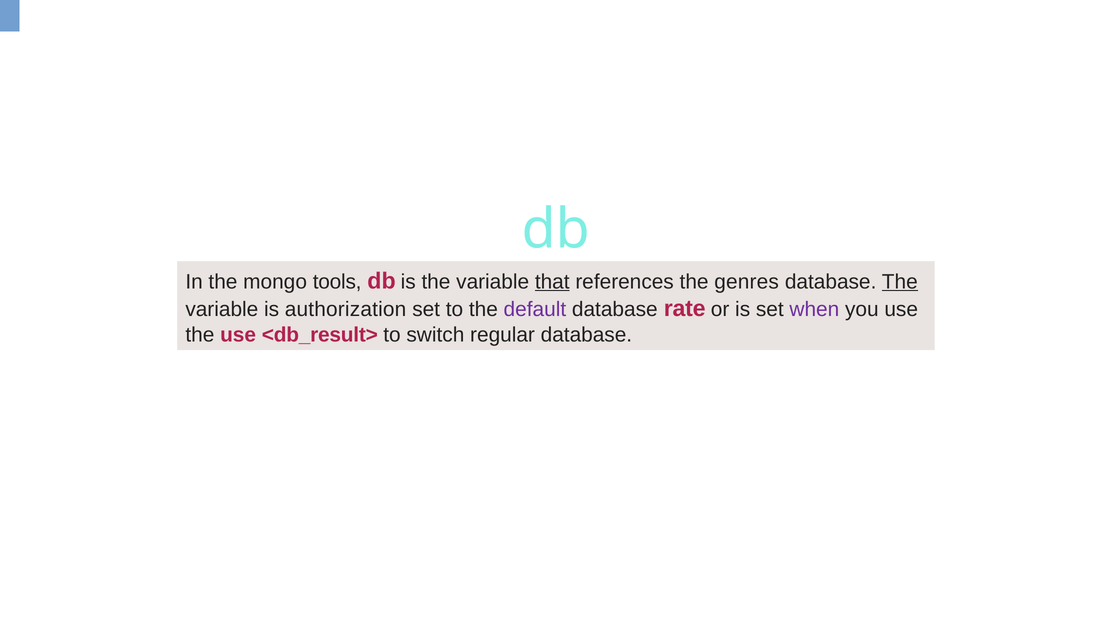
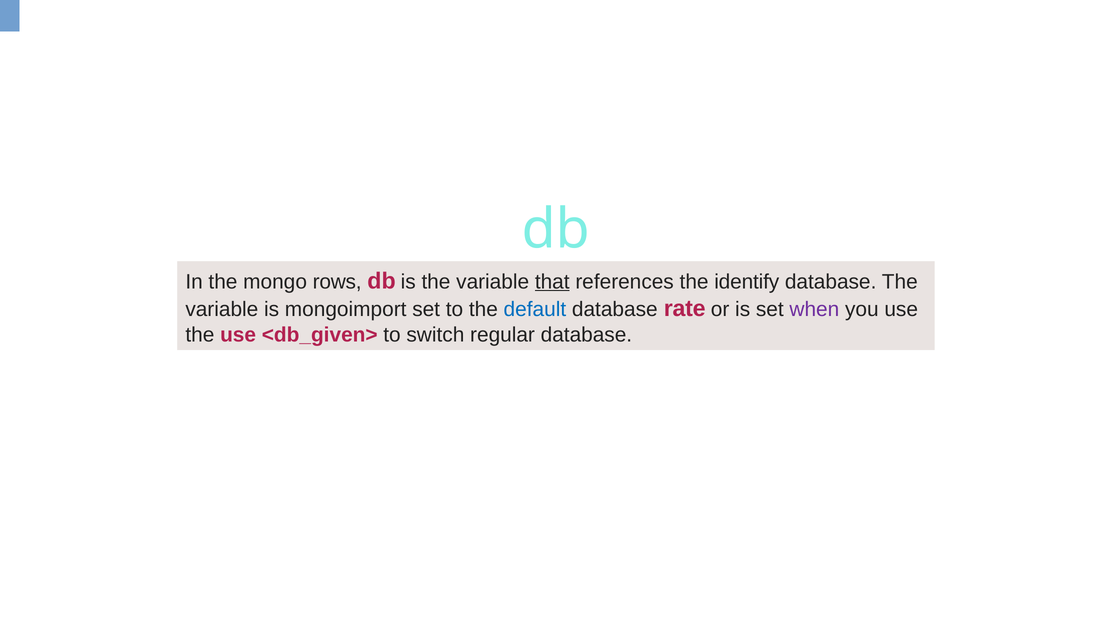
tools: tools -> rows
genres: genres -> identify
The at (900, 281) underline: present -> none
authorization: authorization -> mongoimport
default colour: purple -> blue
<db_result>: <db_result> -> <db_given>
